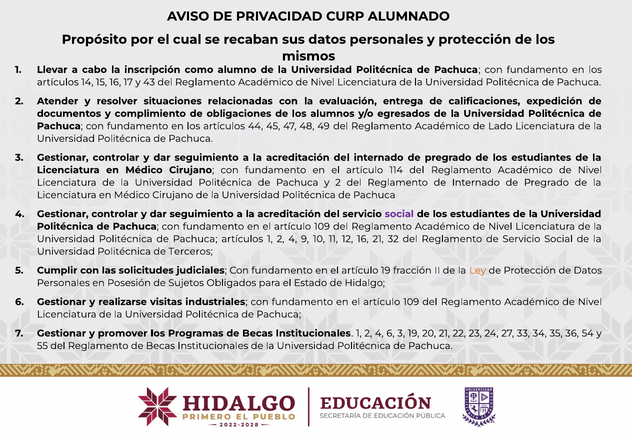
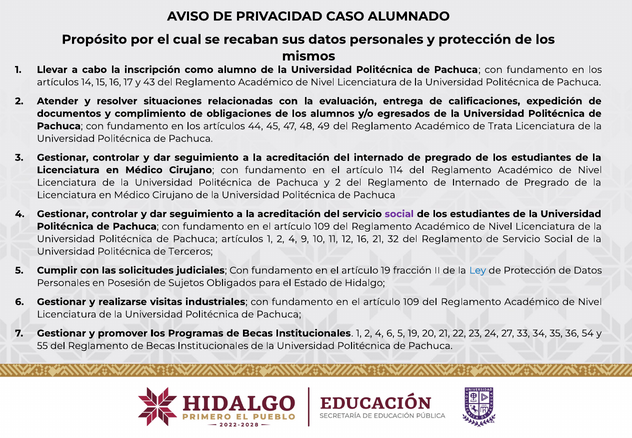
CURP: CURP -> CASO
Lado: Lado -> Trata
Ley colour: orange -> blue
6 3: 3 -> 5
